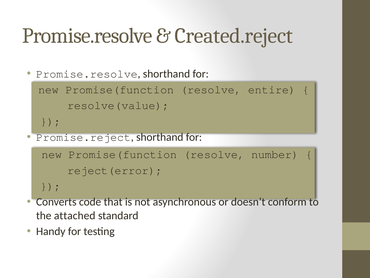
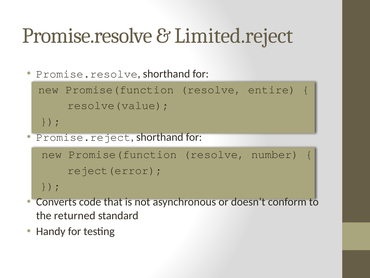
Created.reject: Created.reject -> Limited.reject
attached: attached -> returned
